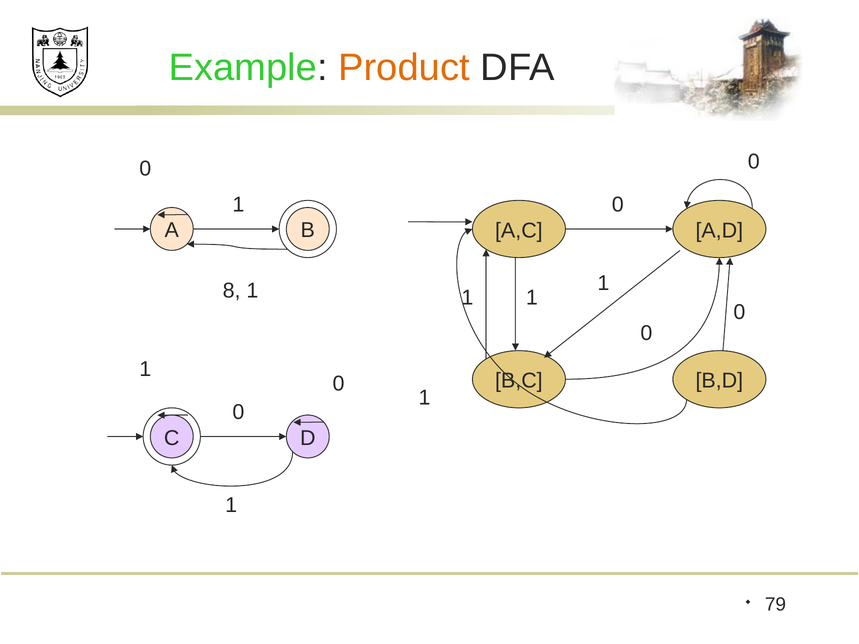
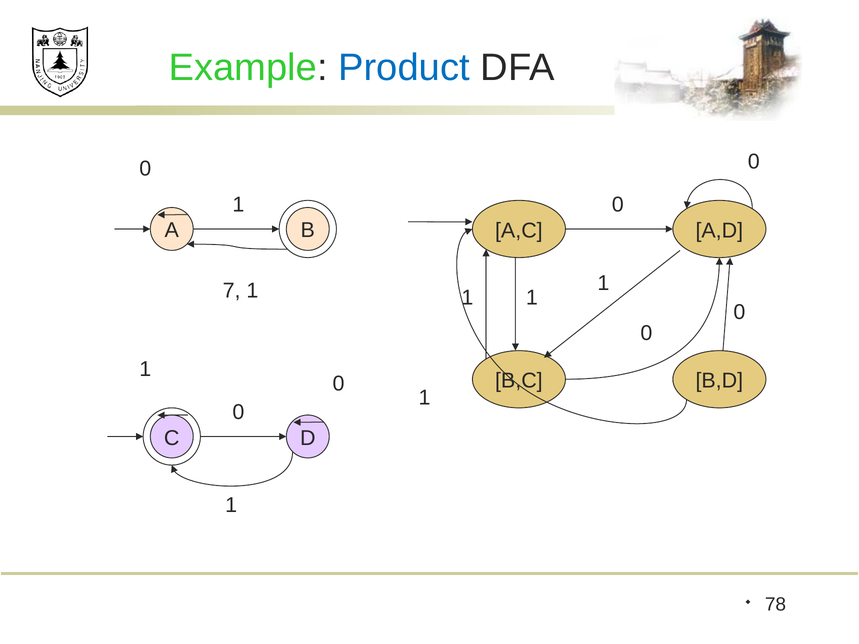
Product colour: orange -> blue
8: 8 -> 7
79: 79 -> 78
